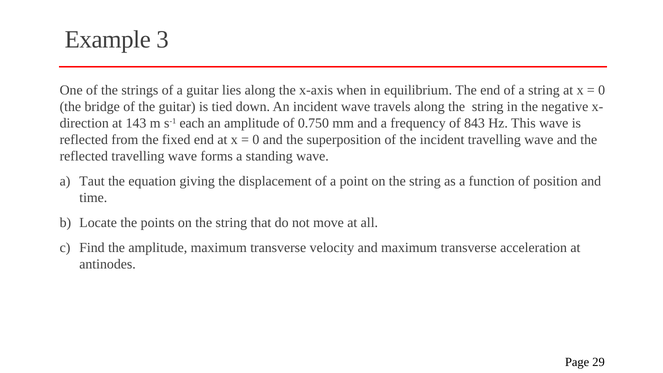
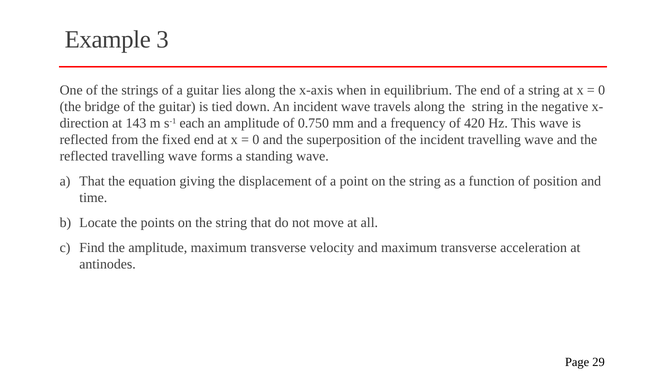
843: 843 -> 420
a Taut: Taut -> That
